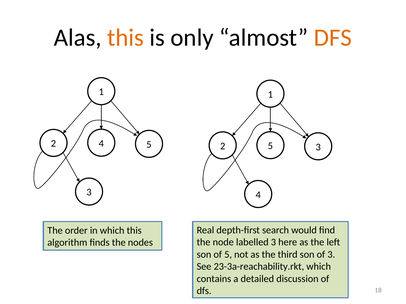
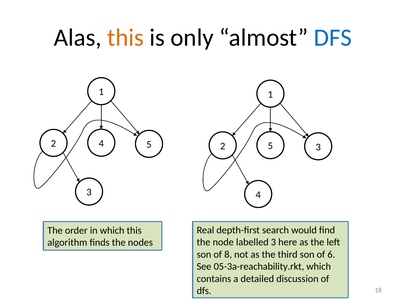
DFS at (333, 38) colour: orange -> blue
of 5: 5 -> 8
of 3: 3 -> 6
23-3a-reachability.rkt: 23-3a-reachability.rkt -> 05-3a-reachability.rkt
